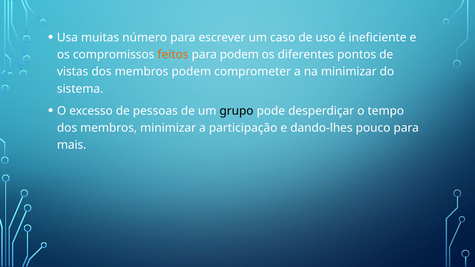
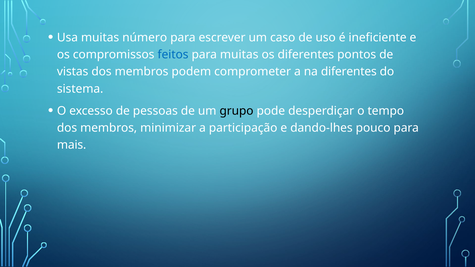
feitos colour: orange -> blue
para podem: podem -> muitas
na minimizar: minimizar -> diferentes
